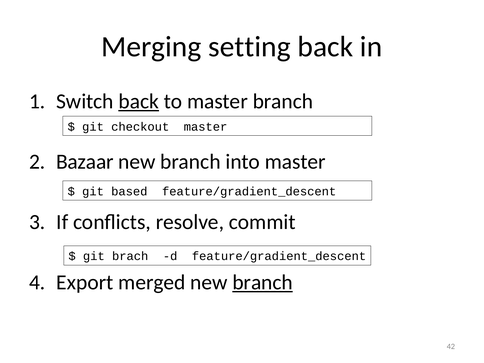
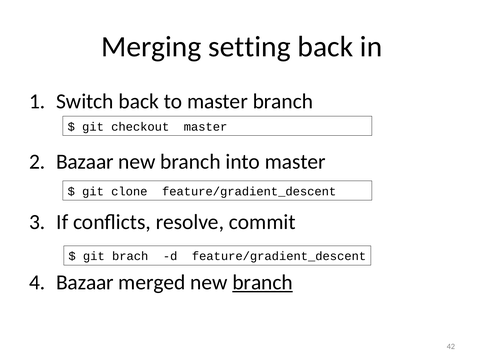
back at (139, 102) underline: present -> none
based: based -> clone
Export at (85, 282): Export -> Bazaar
